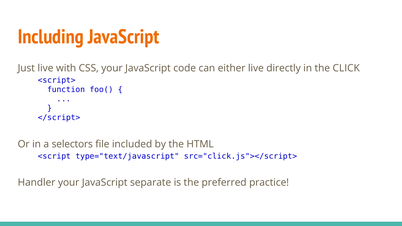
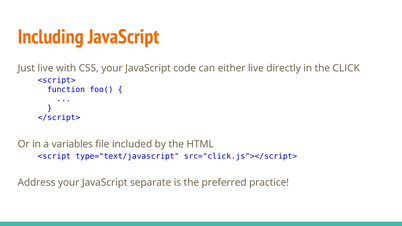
selectors: selectors -> variables
Handler: Handler -> Address
